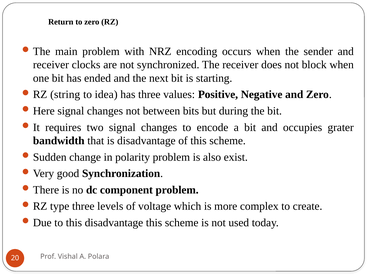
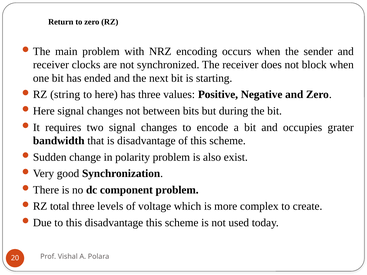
idea: idea -> here
type: type -> total
